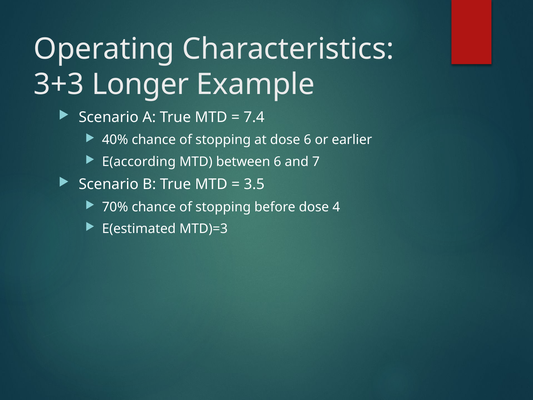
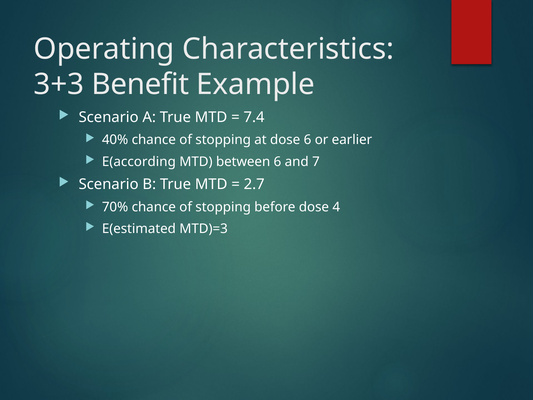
Longer: Longer -> Benefit
3.5: 3.5 -> 2.7
